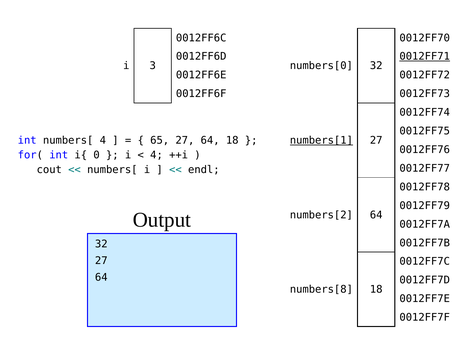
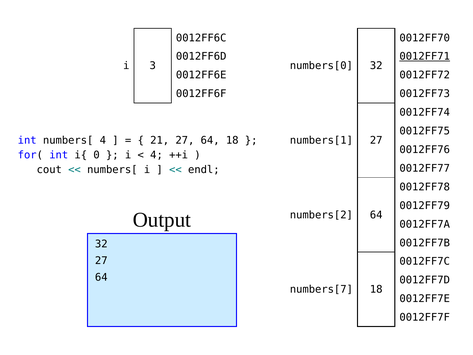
65: 65 -> 21
numbers[1 underline: present -> none
numbers[8: numbers[8 -> numbers[7
